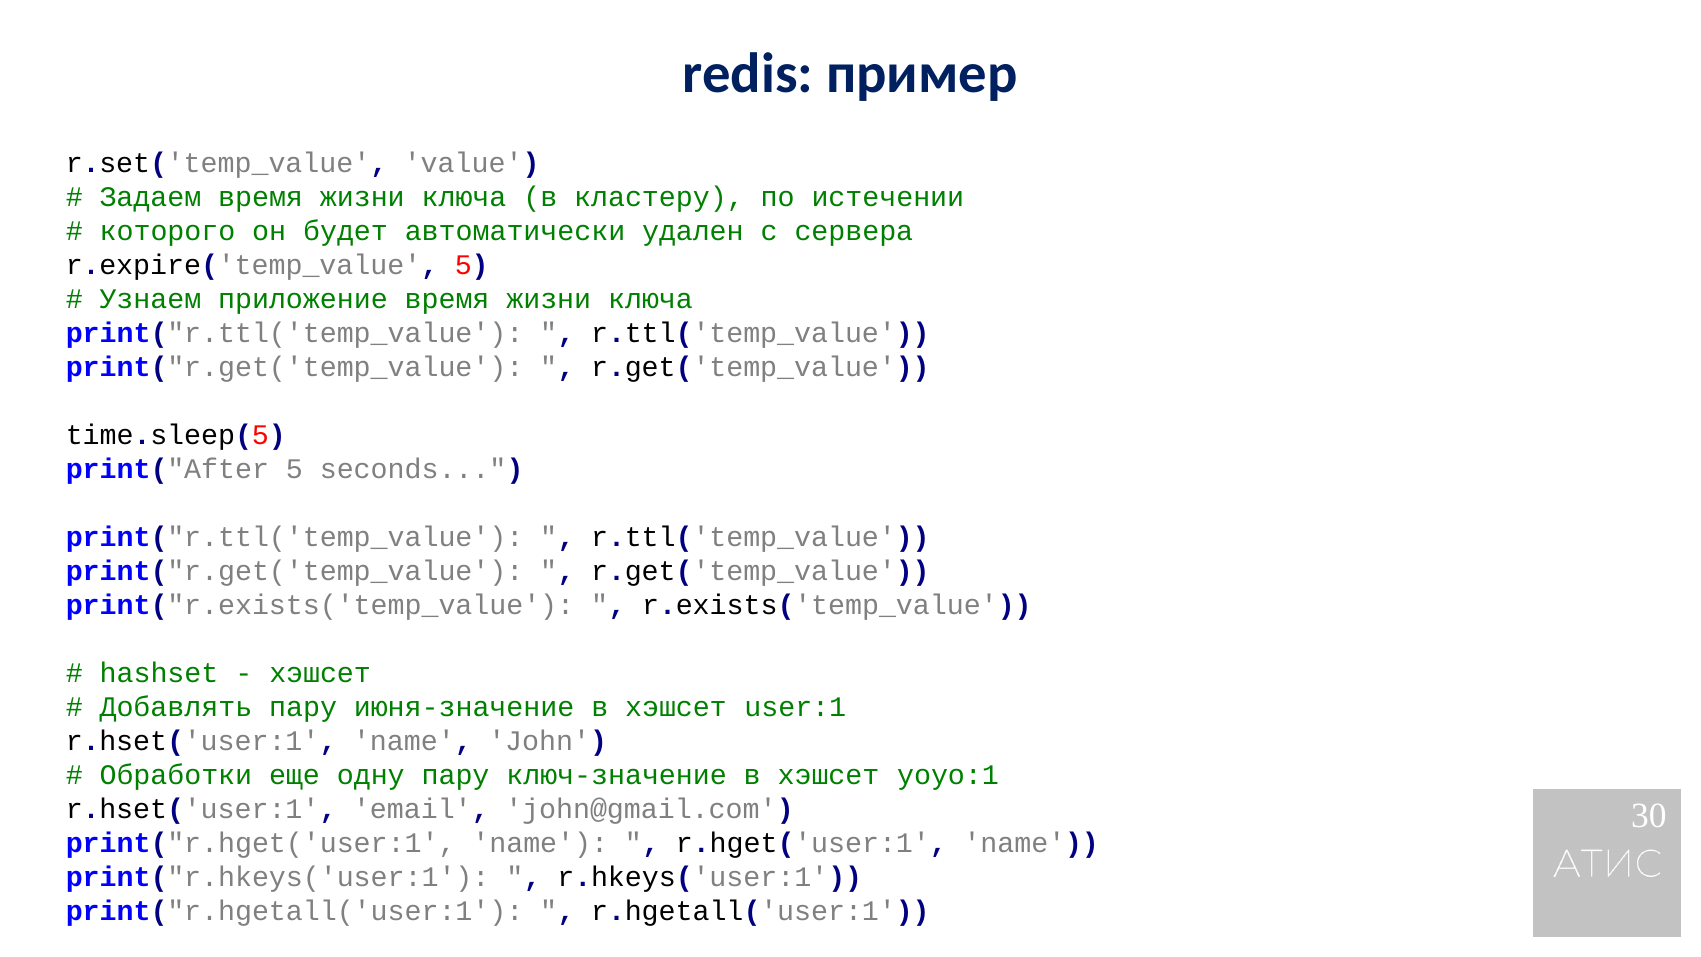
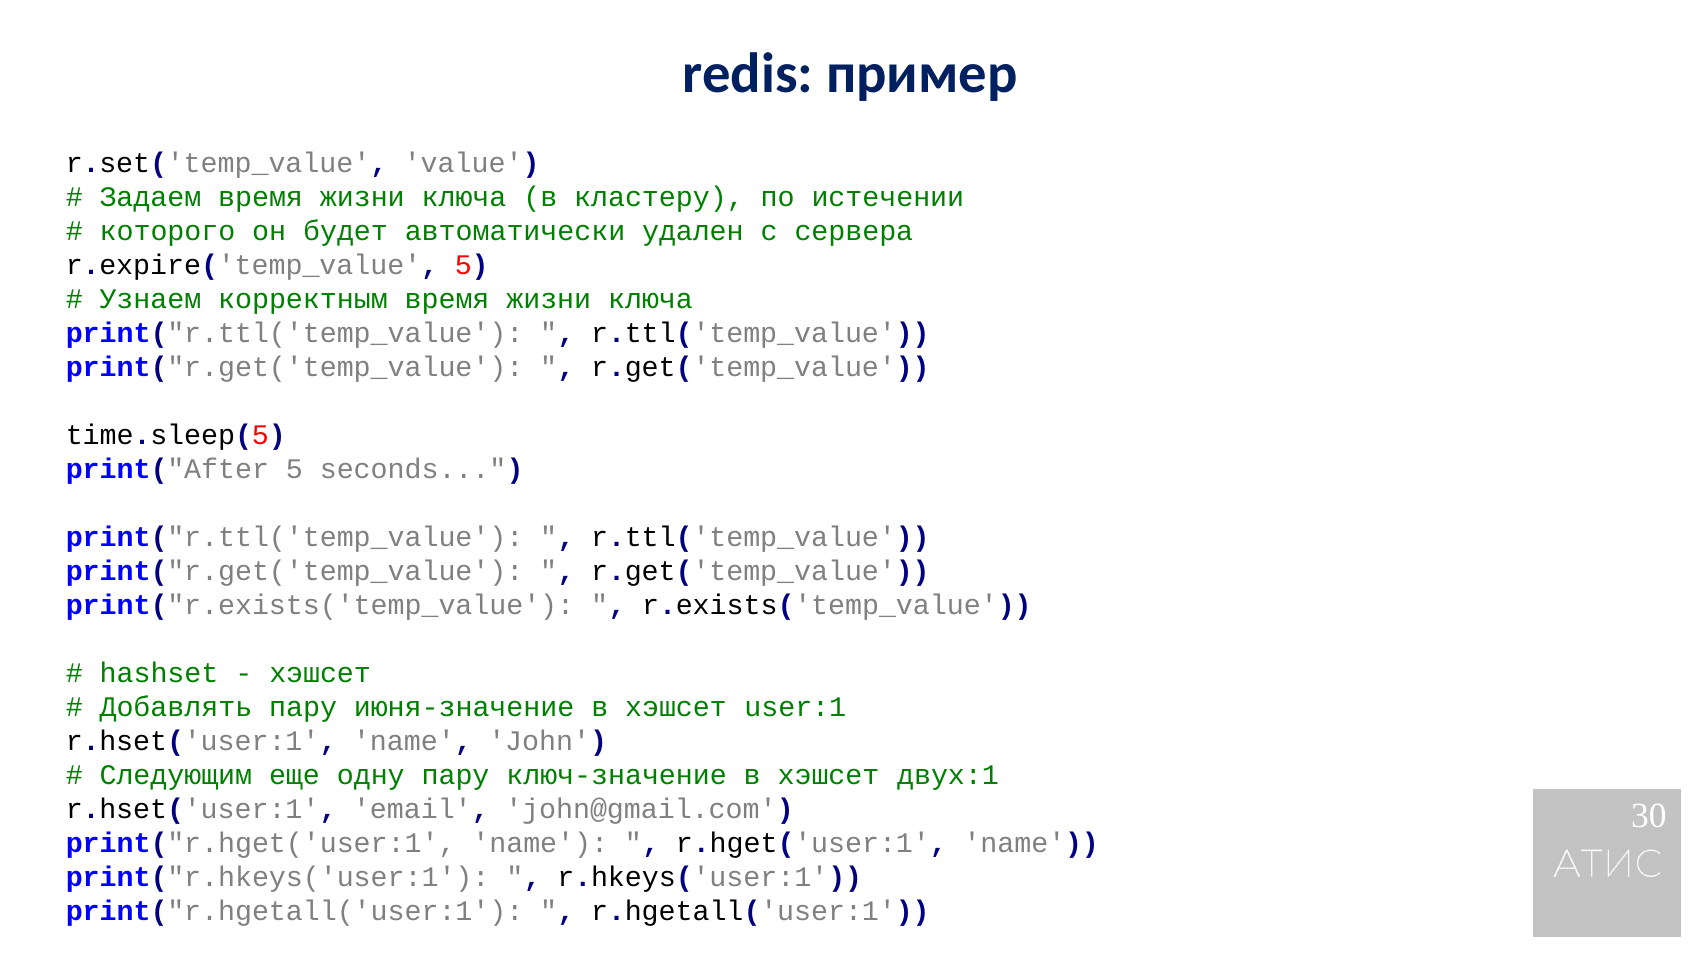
приложение: приложение -> корректным
Обработки: Обработки -> Следующим
yoyo:1: yoyo:1 -> двух:1
